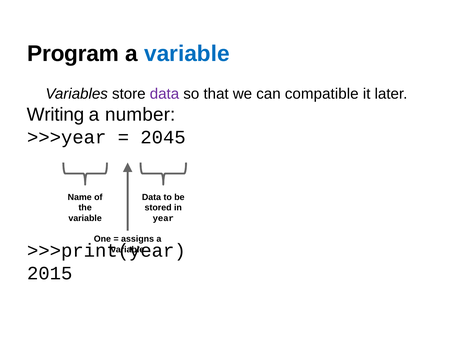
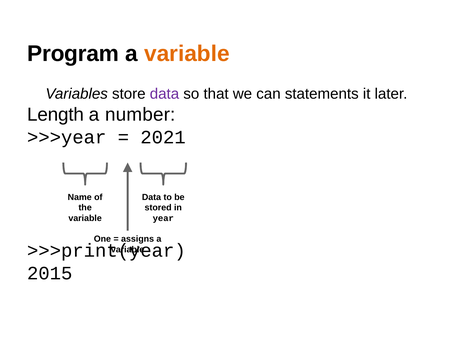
variable at (187, 54) colour: blue -> orange
compatible: compatible -> statements
Writing: Writing -> Length
2045: 2045 -> 2021
